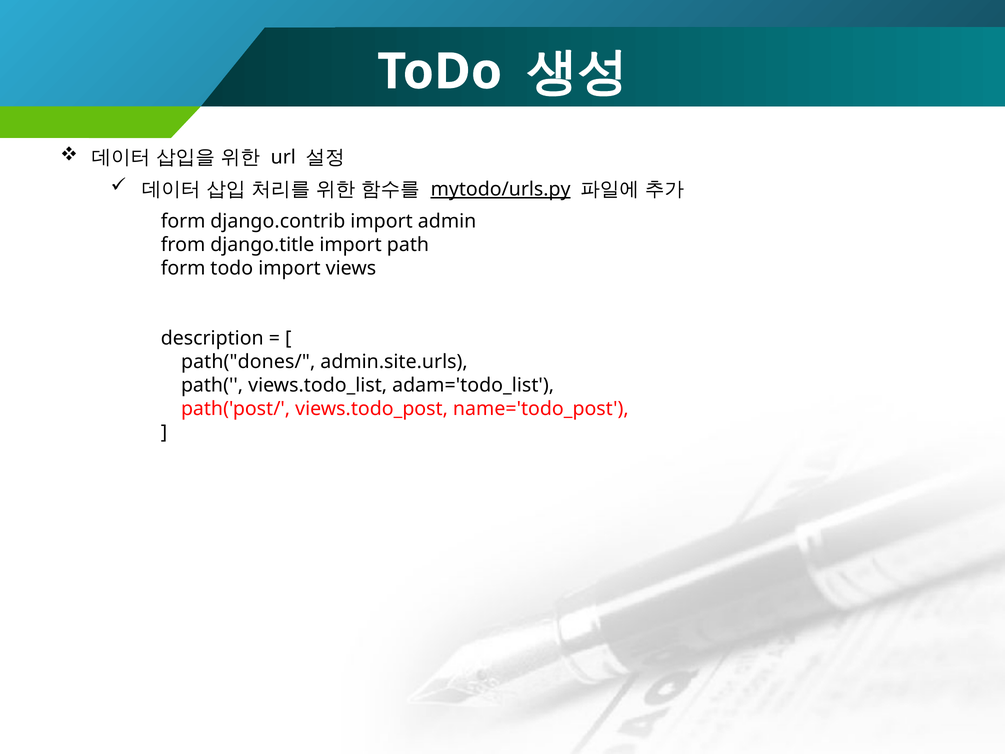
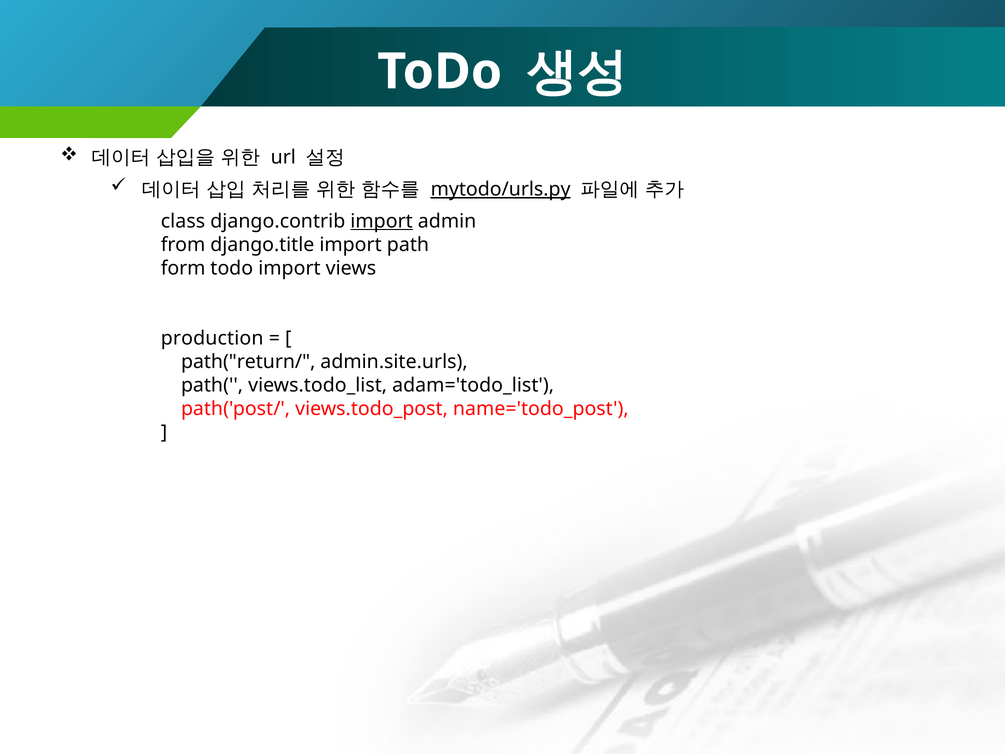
form at (183, 221): form -> class
import at (382, 221) underline: none -> present
description: description -> production
path("dones/: path("dones/ -> path("return/
